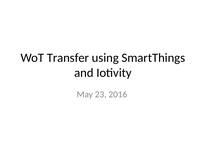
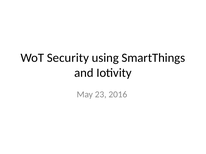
Transfer: Transfer -> Security
